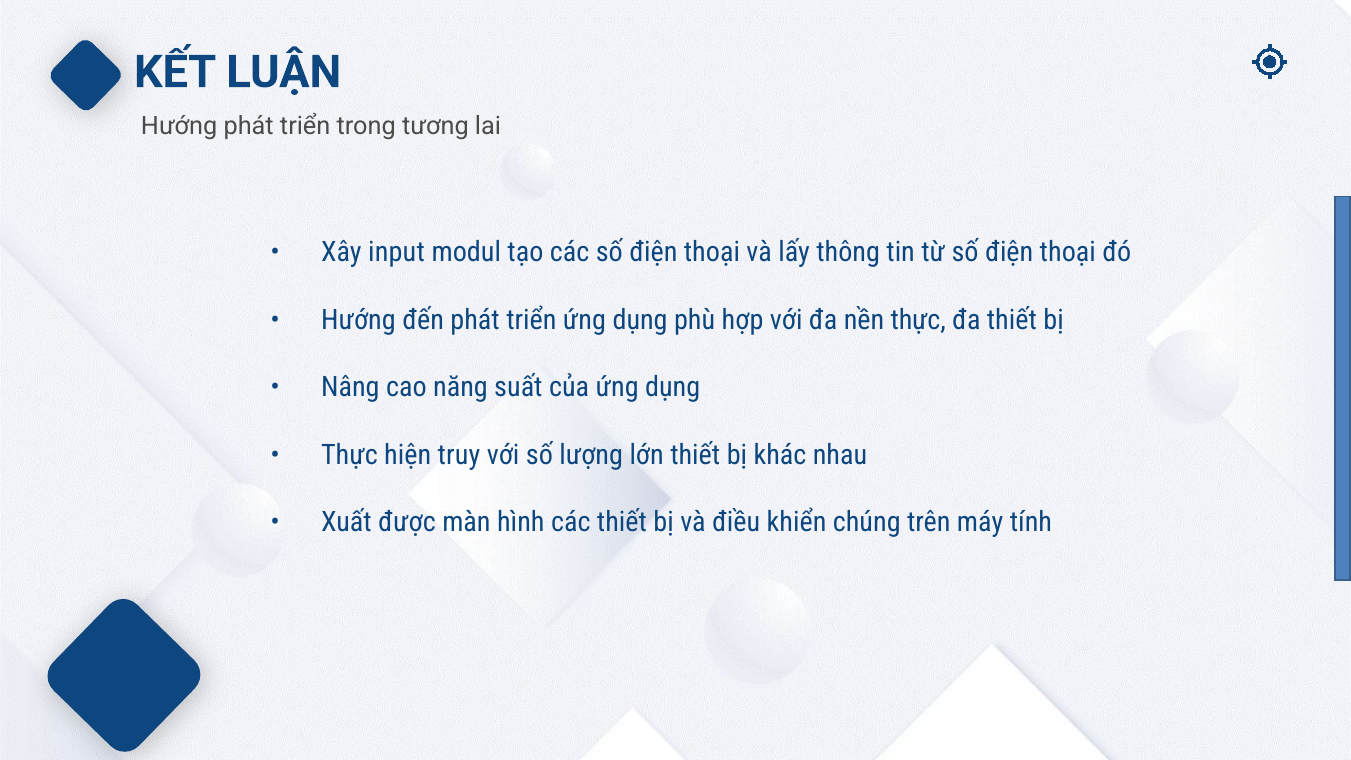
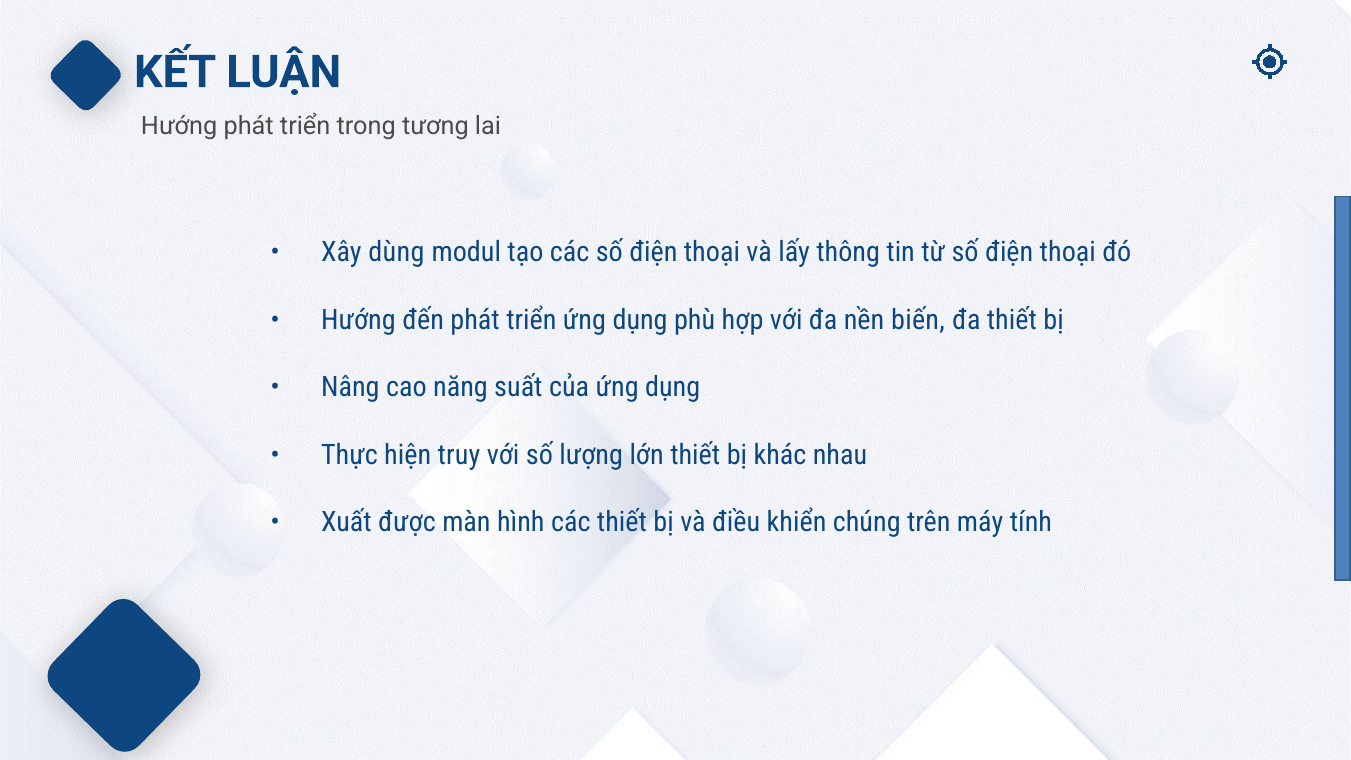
input: input -> dùng
nền thực: thực -> biến
